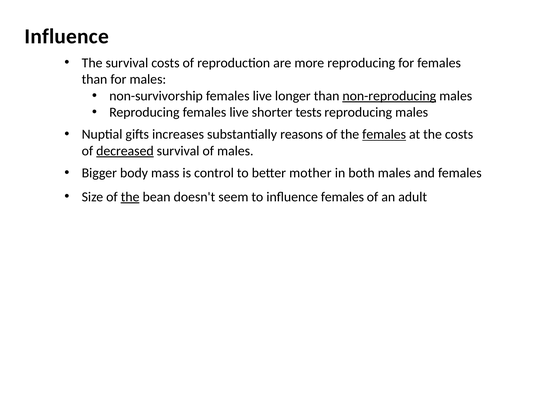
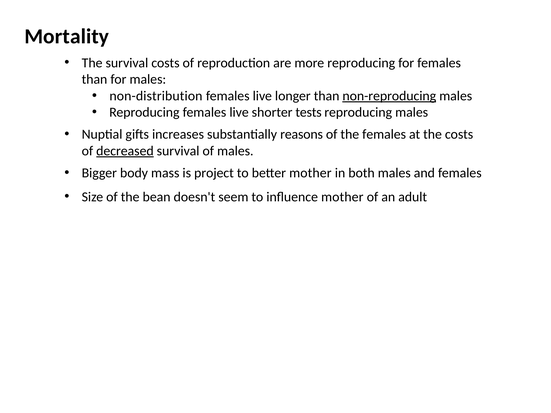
Influence at (67, 37): Influence -> Mortality
non-survivorship: non-survivorship -> non-distribution
females at (384, 135) underline: present -> none
control: control -> project
the at (130, 197) underline: present -> none
influence females: females -> mother
